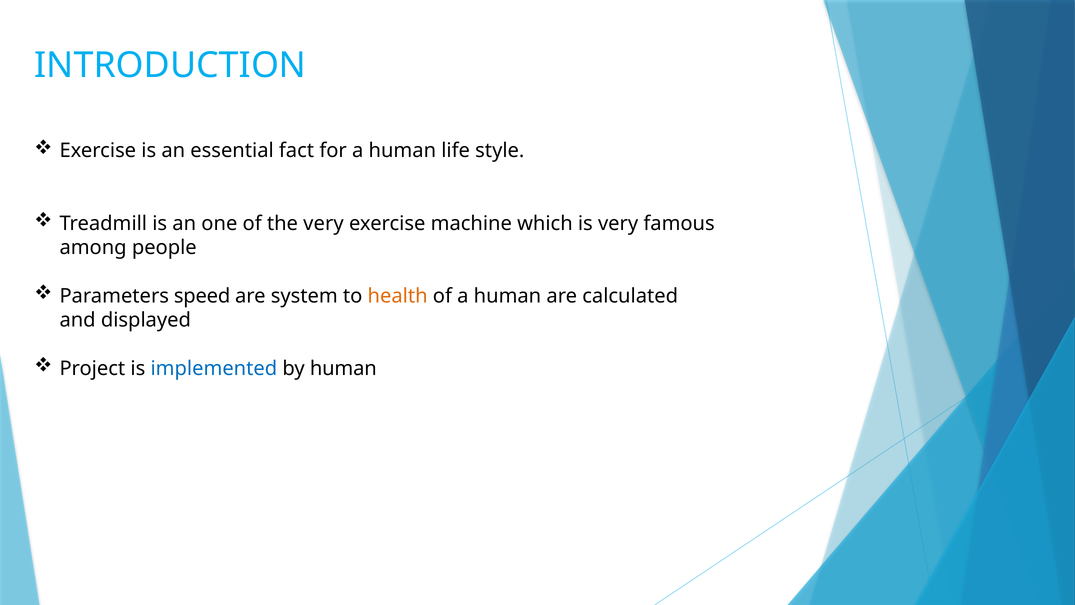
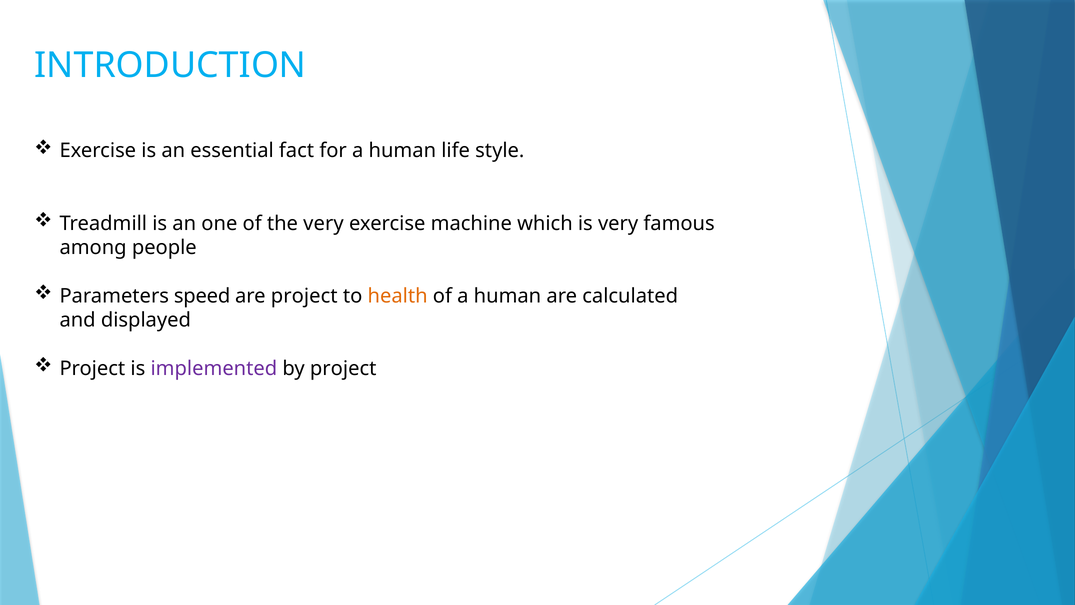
are system: system -> project
implemented colour: blue -> purple
by human: human -> project
